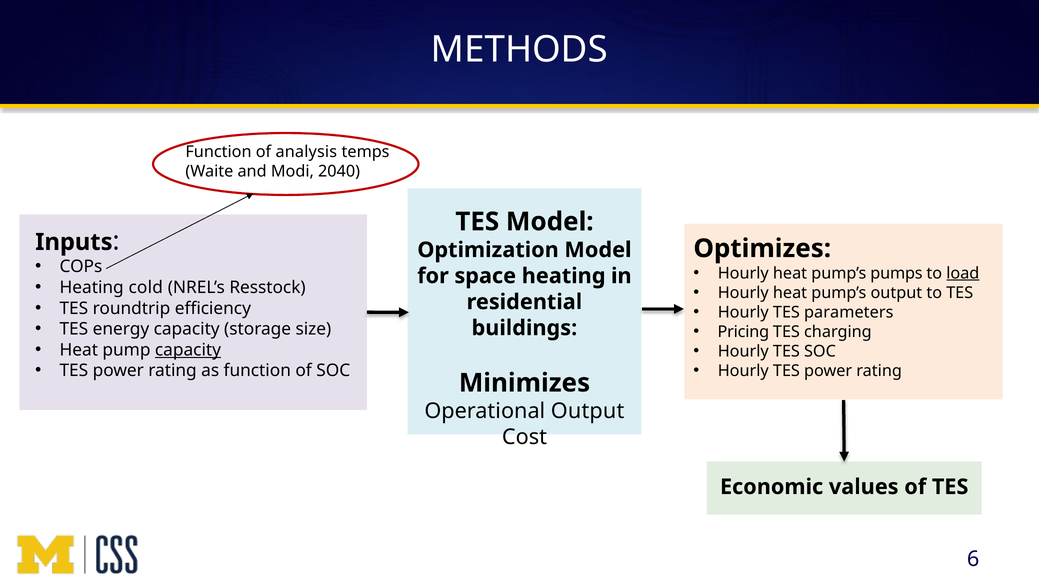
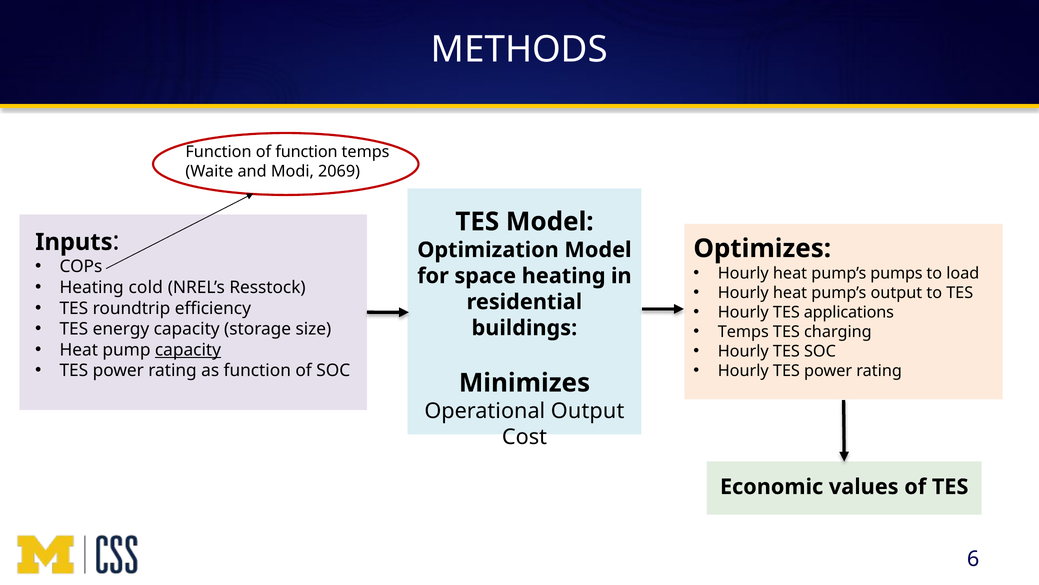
of analysis: analysis -> function
2040: 2040 -> 2069
load underline: present -> none
parameters: parameters -> applications
Pricing at (743, 331): Pricing -> Temps
